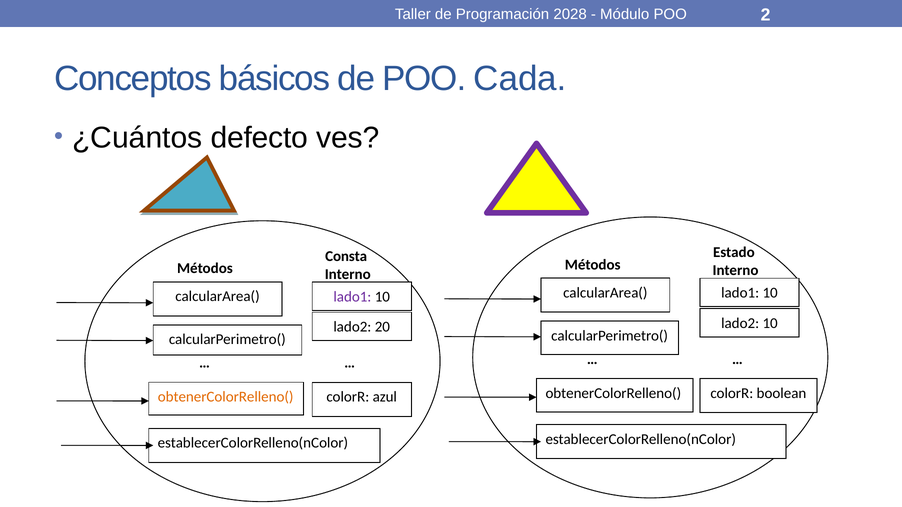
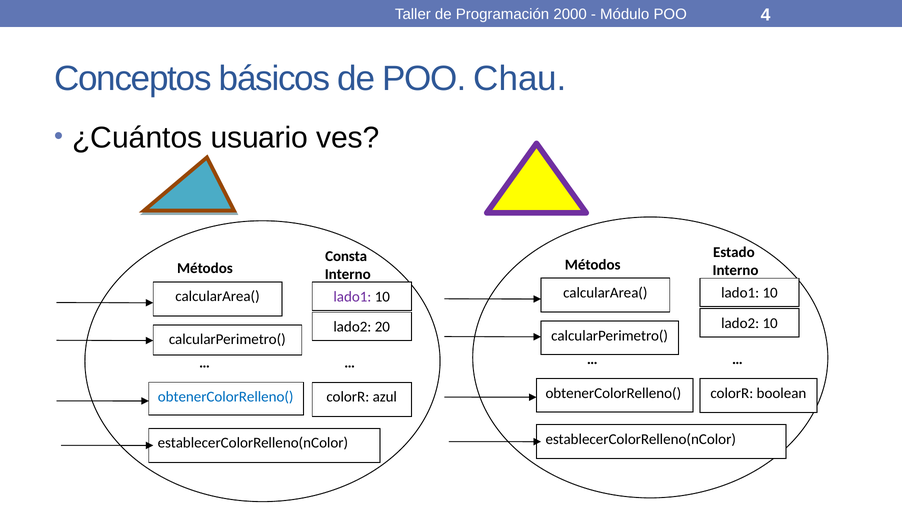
2028: 2028 -> 2000
2: 2 -> 4
Cada: Cada -> Chau
defecto: defecto -> usuario
obtenerColorRelleno( at (226, 397) colour: orange -> blue
